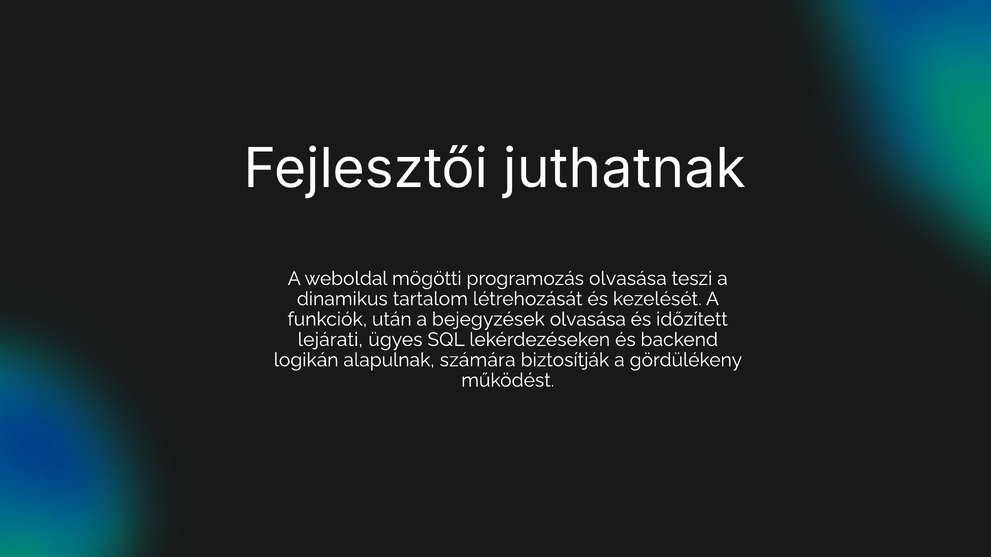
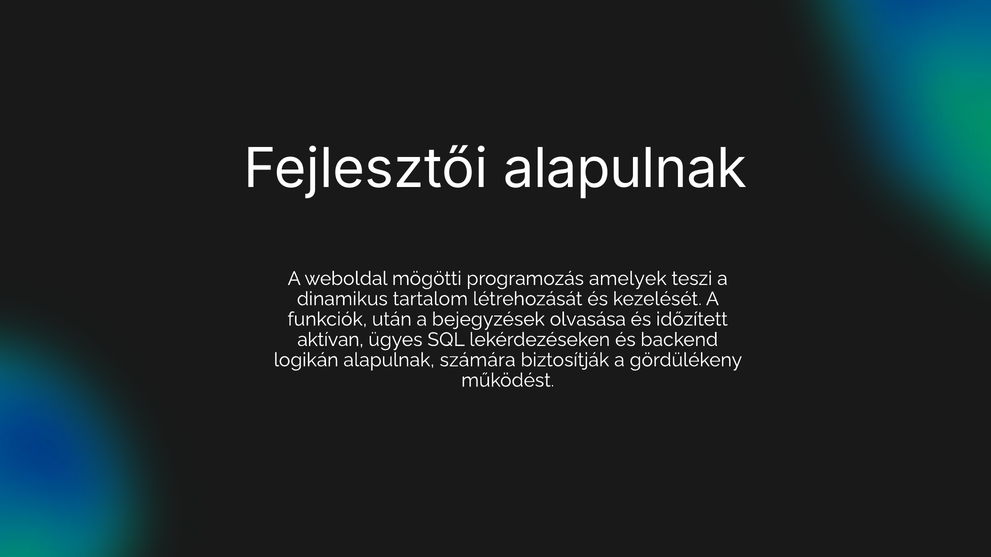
Fejlesztői juthatnak: juthatnak -> alapulnak
programozás olvasása: olvasása -> amelyek
lejárati: lejárati -> aktívan
